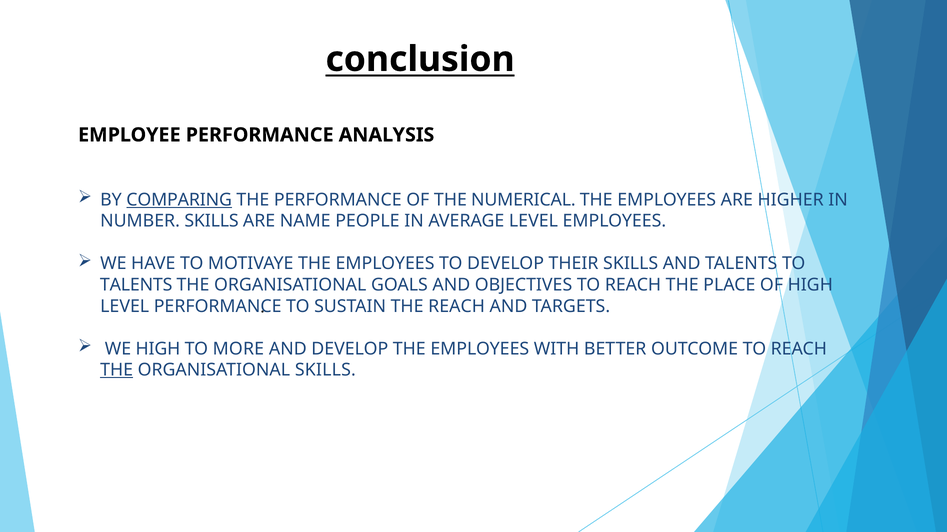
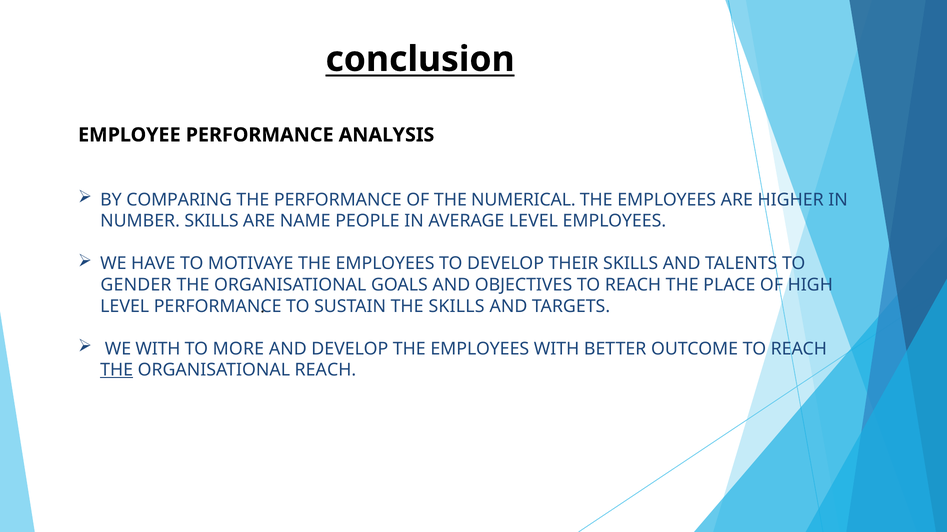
COMPARING underline: present -> none
TALENTS at (136, 285): TALENTS -> GENDER
THE REACH: REACH -> SKILLS
WE HIGH: HIGH -> WITH
ORGANISATIONAL SKILLS: SKILLS -> REACH
